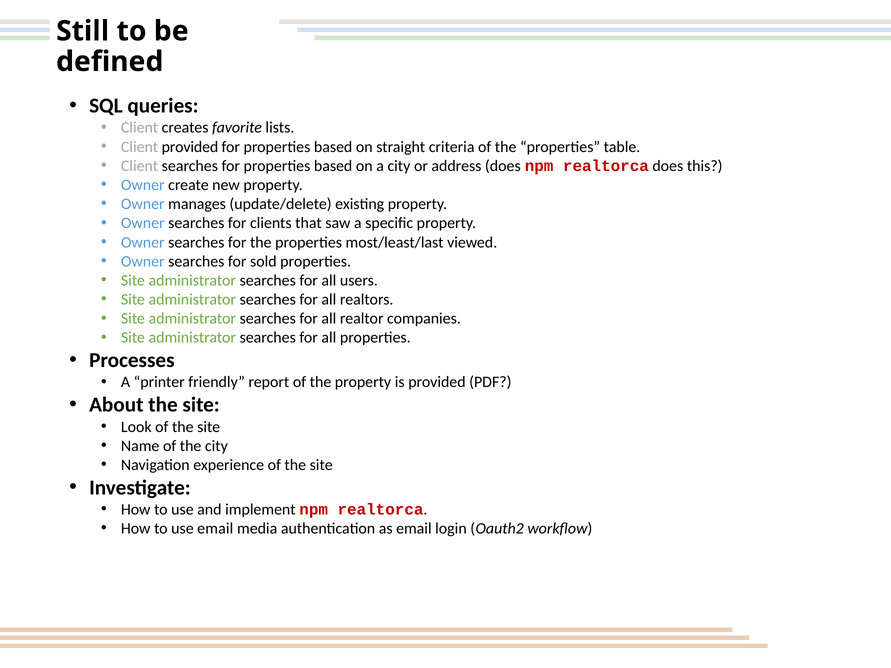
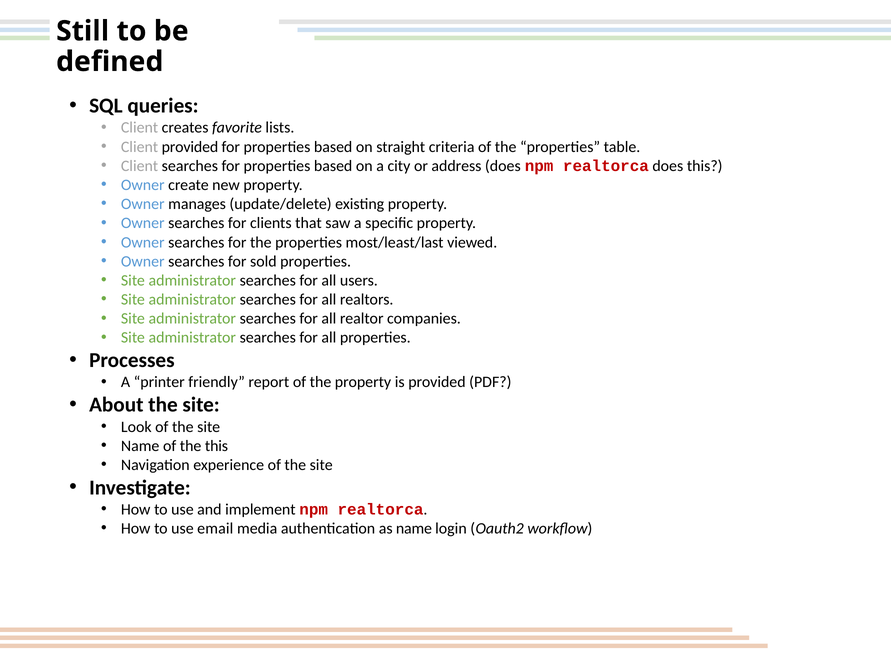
the city: city -> this
as email: email -> name
